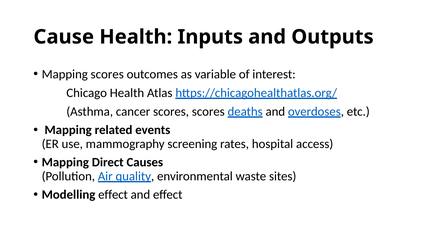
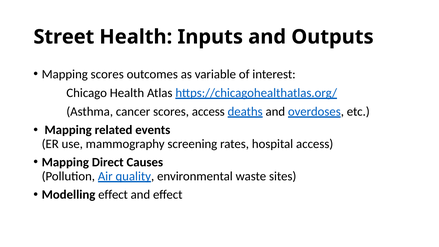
Cause: Cause -> Street
scores scores: scores -> access
